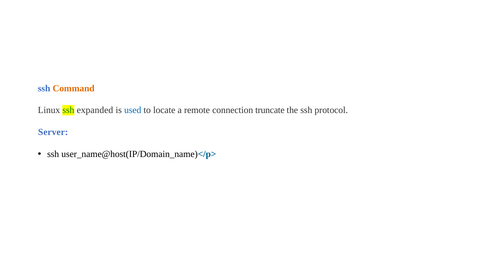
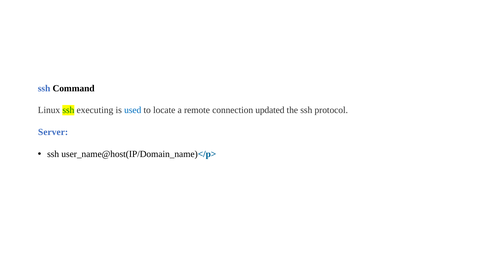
Command colour: orange -> black
expanded: expanded -> executing
truncate: truncate -> updated
